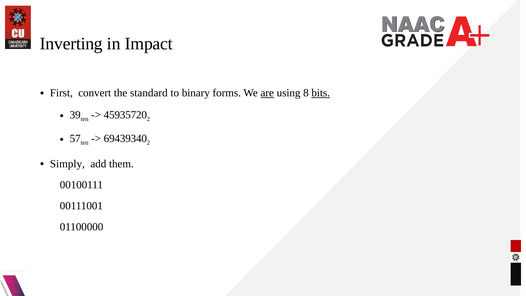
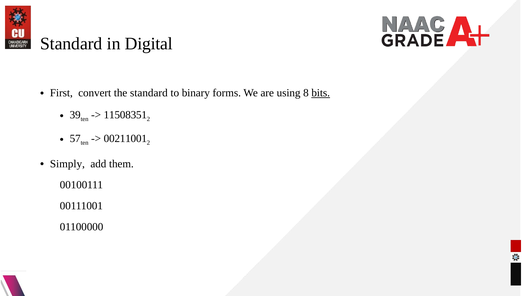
Inverting at (71, 44): Inverting -> Standard
Impact: Impact -> Digital
are underline: present -> none
45935720: 45935720 -> 11508351
69439340: 69439340 -> 00211001
